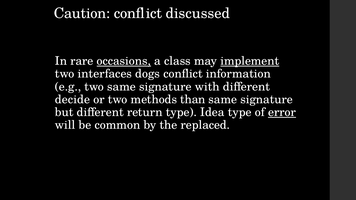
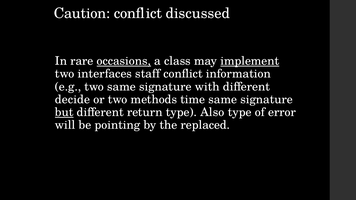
dogs: dogs -> staff
than: than -> time
but underline: none -> present
Idea: Idea -> Also
error underline: present -> none
common: common -> pointing
